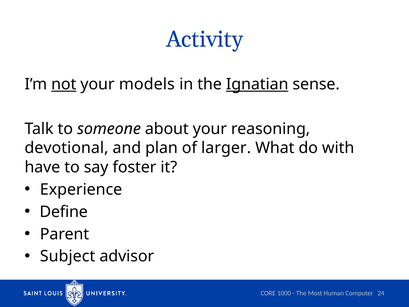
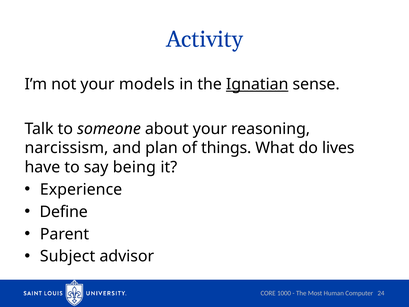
not underline: present -> none
devotional: devotional -> narcissism
larger: larger -> things
with: with -> lives
foster: foster -> being
